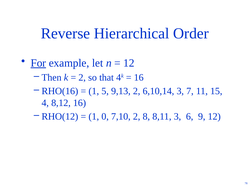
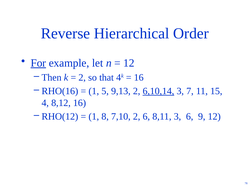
6,10,14 underline: none -> present
0: 0 -> 8
2 8: 8 -> 6
